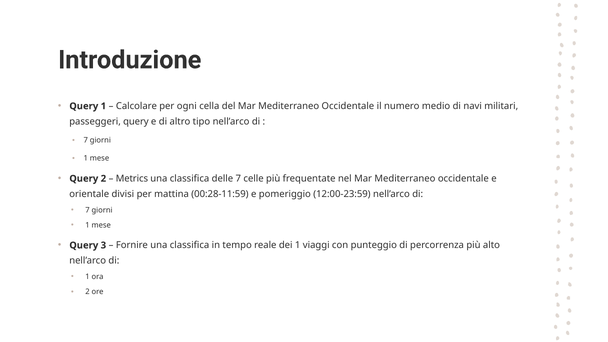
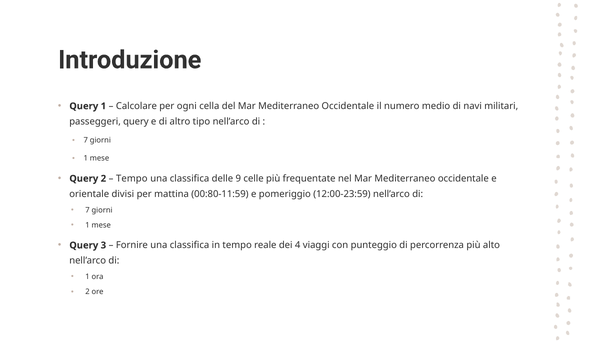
Metrics at (132, 179): Metrics -> Tempo
delle 7: 7 -> 9
00:28-11:59: 00:28-11:59 -> 00:80-11:59
dei 1: 1 -> 4
